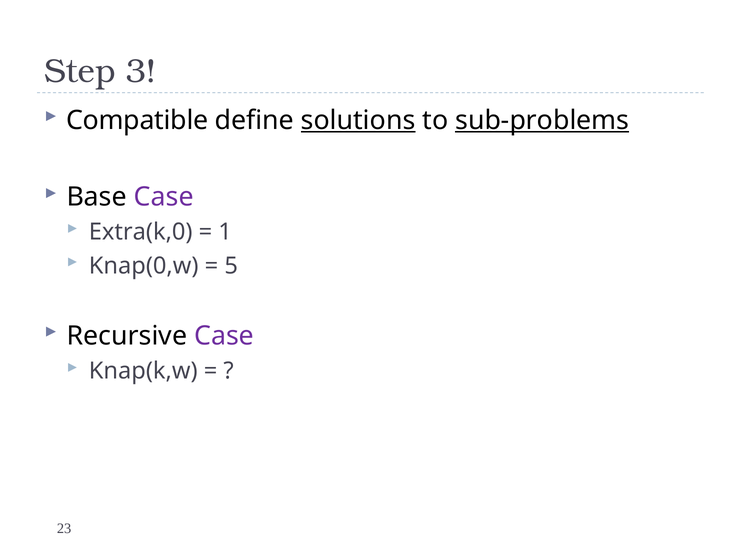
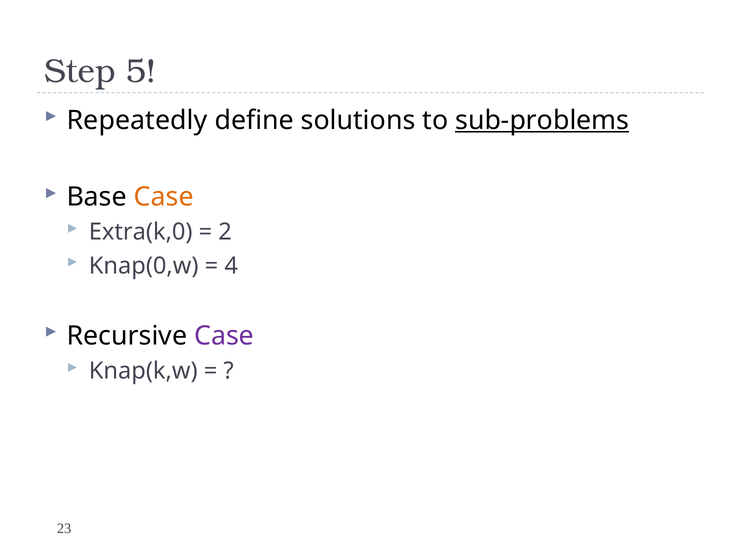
3: 3 -> 5
Compatible: Compatible -> Repeatedly
solutions underline: present -> none
Case at (164, 197) colour: purple -> orange
1: 1 -> 2
5: 5 -> 4
